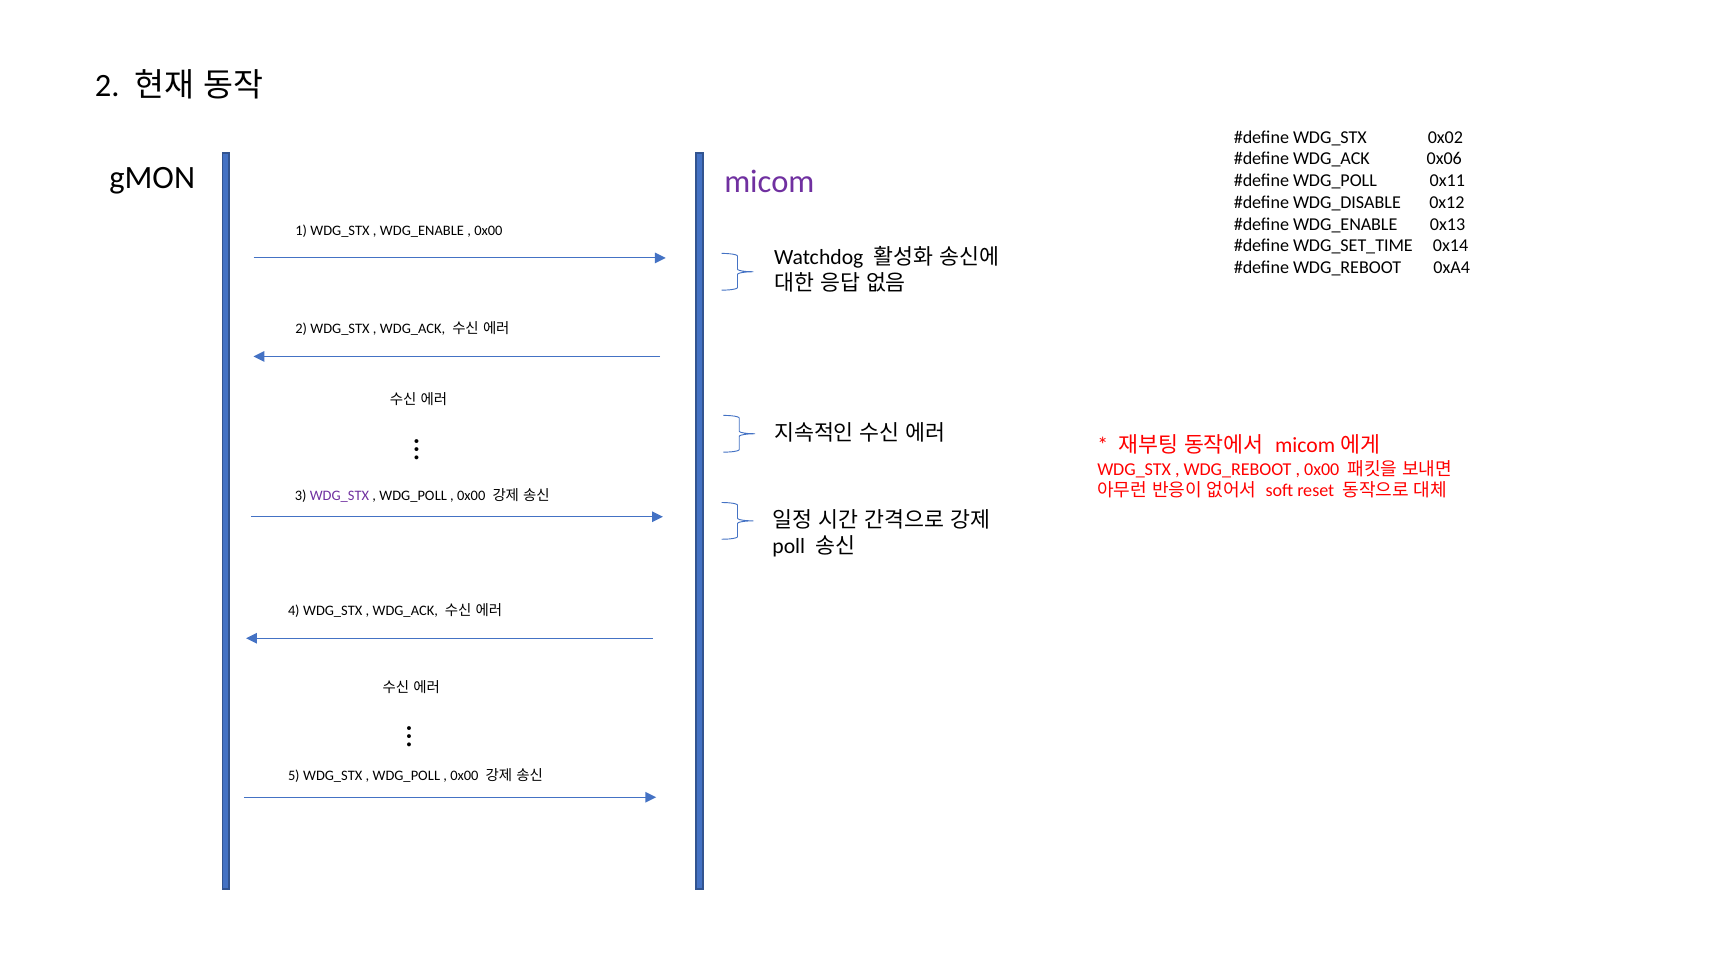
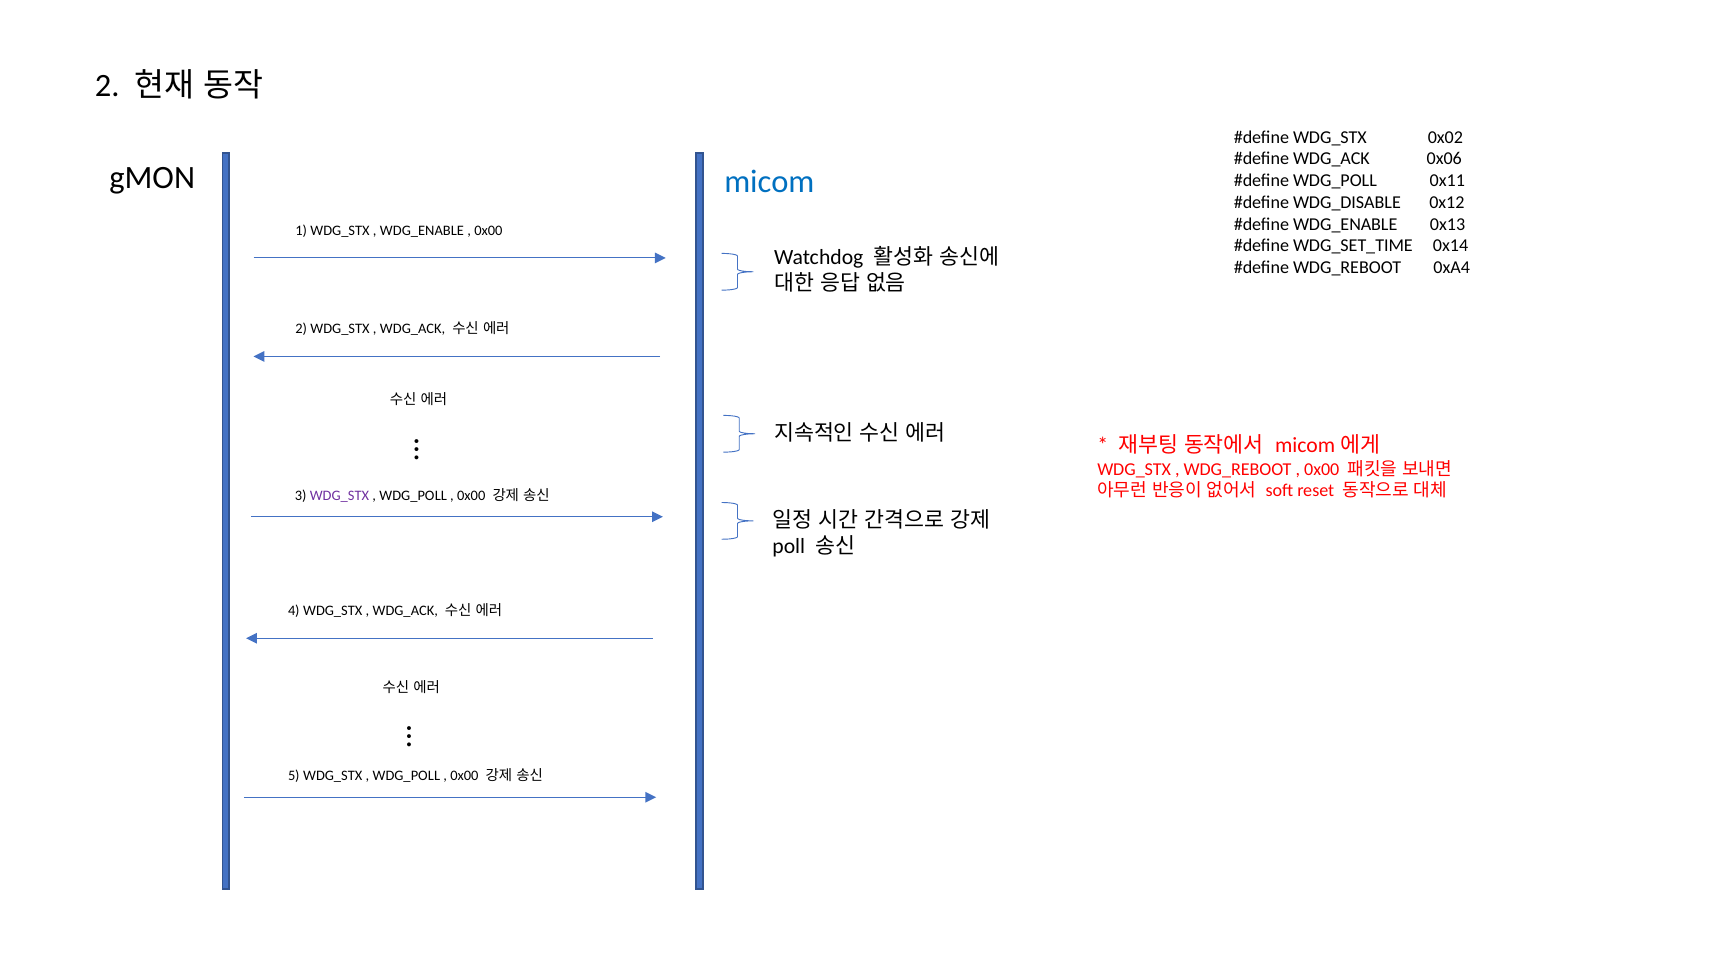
micom colour: purple -> blue
